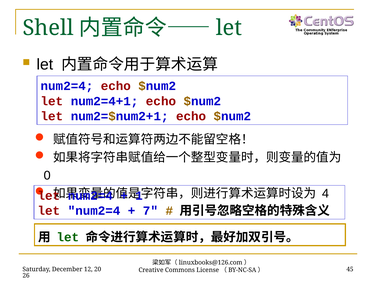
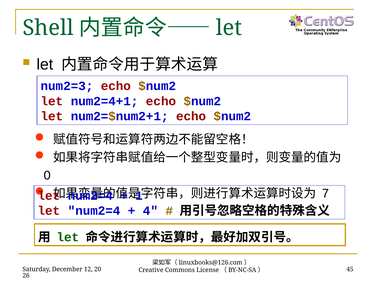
num2=4 at (67, 86): num2=4 -> num2=3
4: 4 -> 7
7: 7 -> 4
